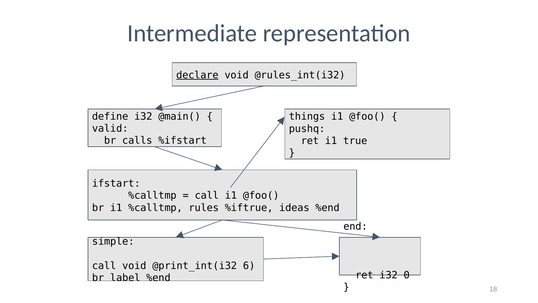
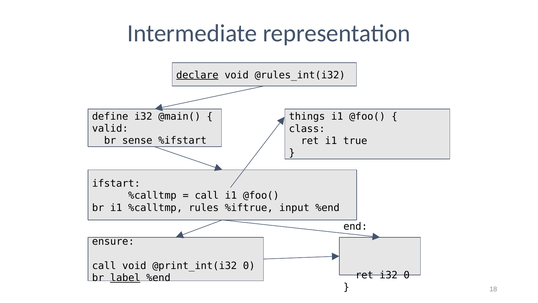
pushq: pushq -> class
calls: calls -> sense
ideas: ideas -> input
simple: simple -> ensure
@print_int(i32 6: 6 -> 0
label underline: none -> present
